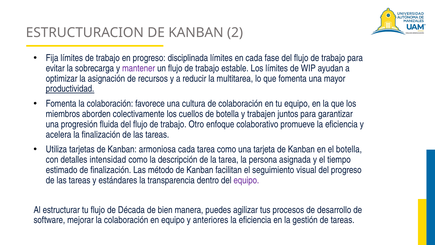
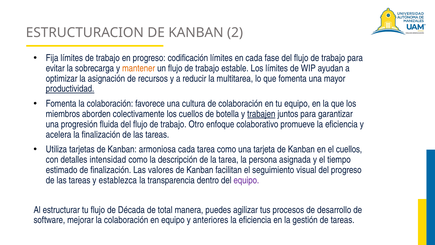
disciplinada: disciplinada -> codificación
mantener colour: purple -> orange
trabajen underline: none -> present
el botella: botella -> cuellos
método: método -> valores
estándares: estándares -> establezca
bien: bien -> total
